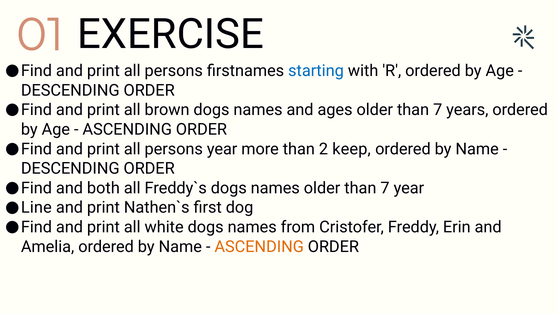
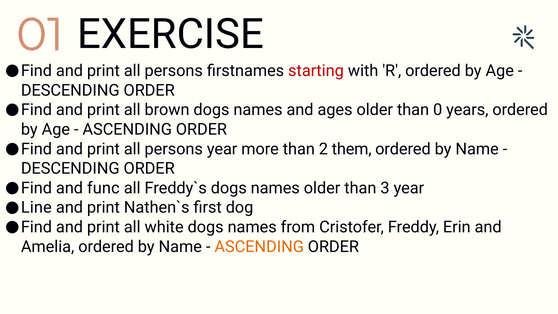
starting colour: blue -> red
ages older than 7: 7 -> 0
keep: keep -> them
both: both -> func
names older than 7: 7 -> 3
